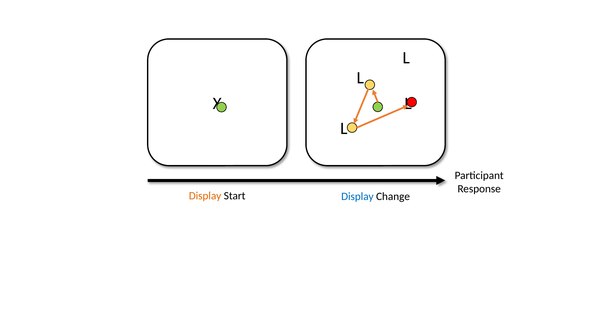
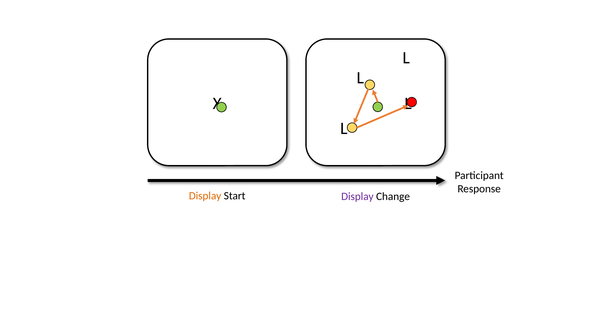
Display at (357, 197) colour: blue -> purple
